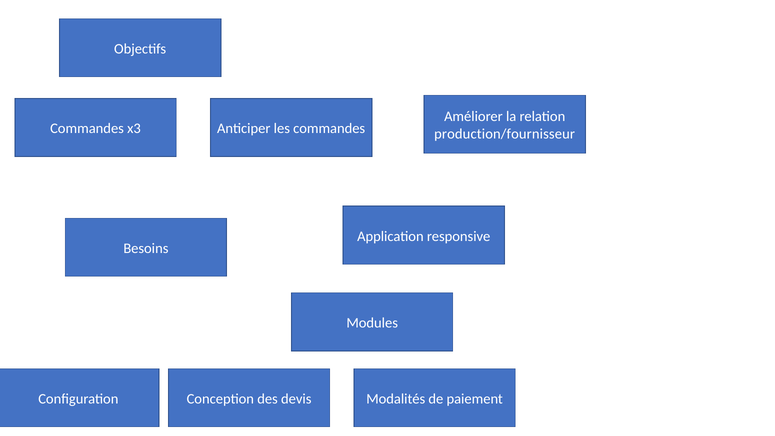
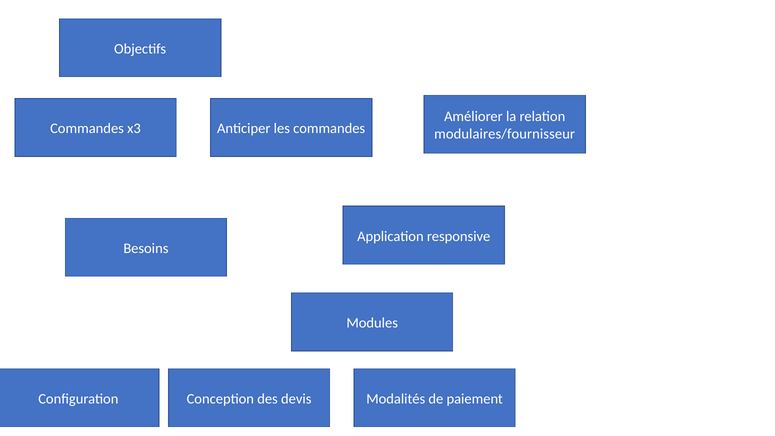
production/fournisseur: production/fournisseur -> modulaires/fournisseur
